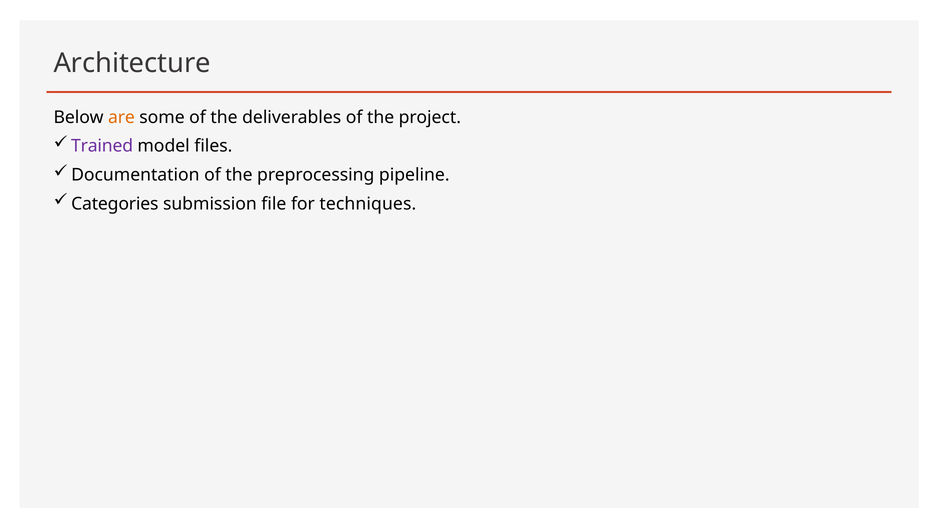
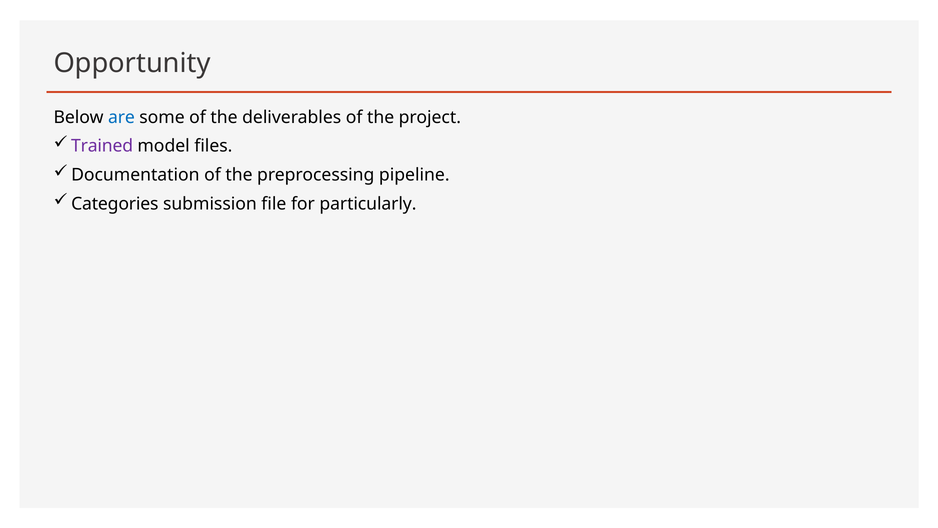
Architecture: Architecture -> Opportunity
are colour: orange -> blue
techniques: techniques -> particularly
